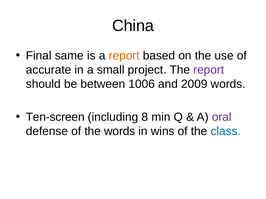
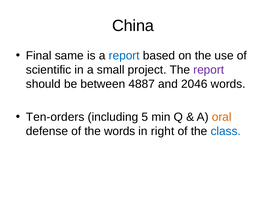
report at (124, 56) colour: orange -> blue
accurate: accurate -> scientific
1006: 1006 -> 4887
2009: 2009 -> 2046
Ten-screen: Ten-screen -> Ten-orders
8: 8 -> 5
oral colour: purple -> orange
wins: wins -> right
